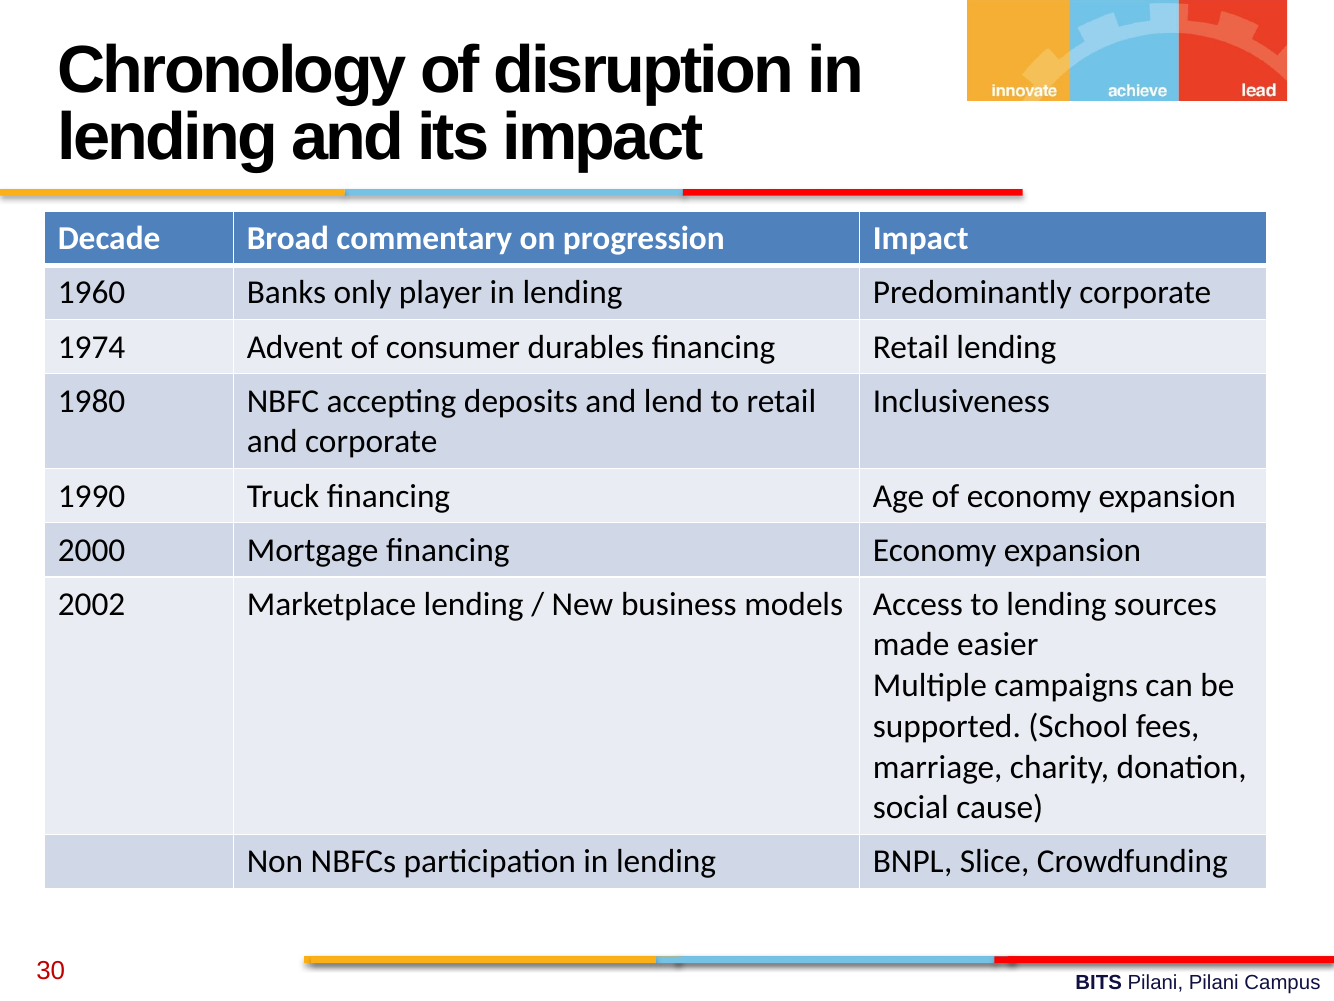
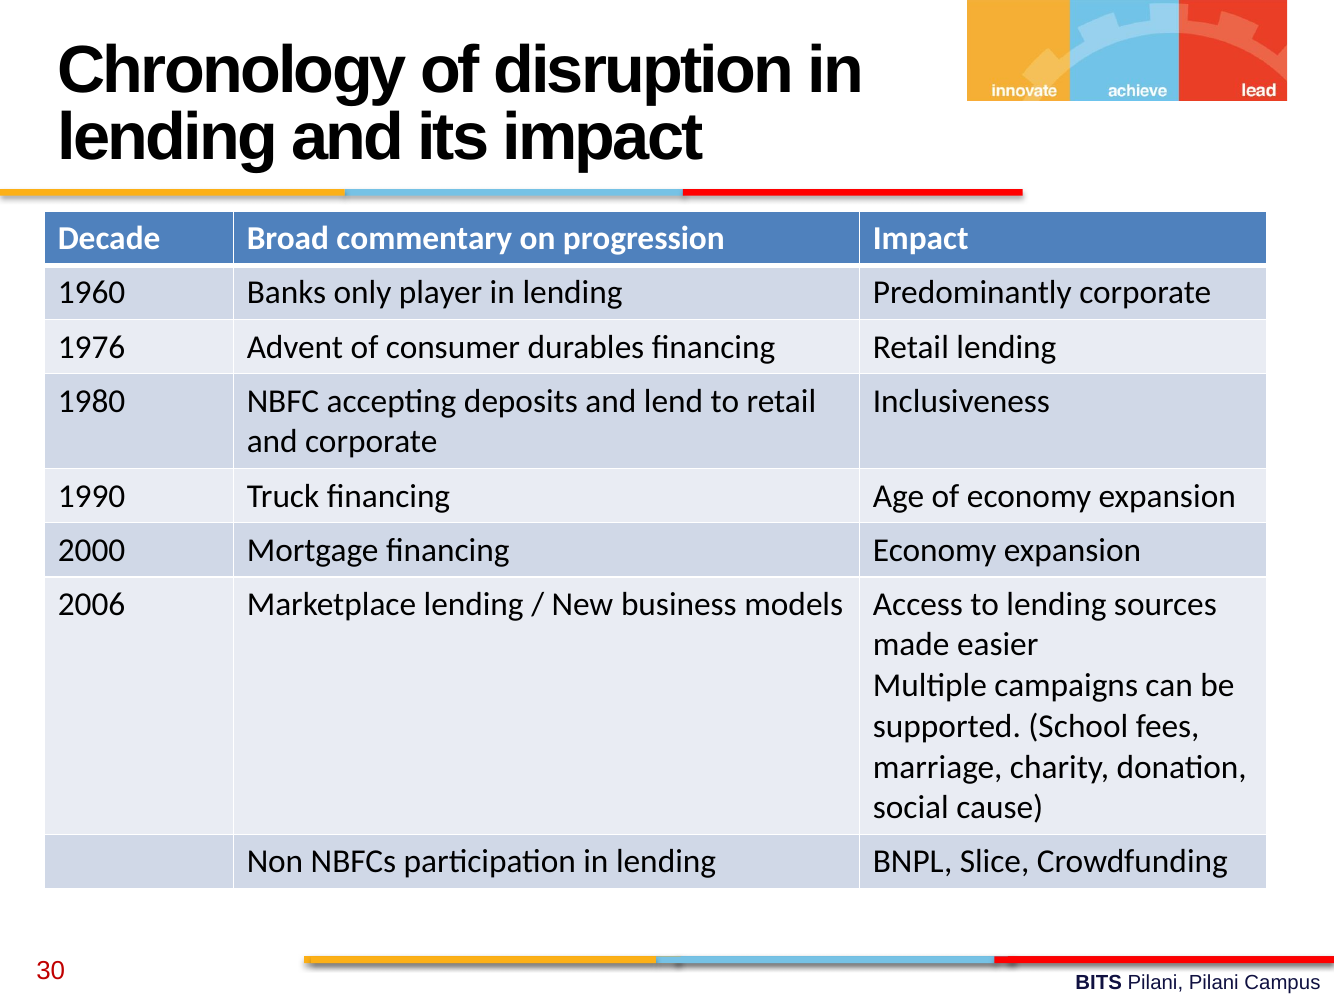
1974: 1974 -> 1976
2002: 2002 -> 2006
